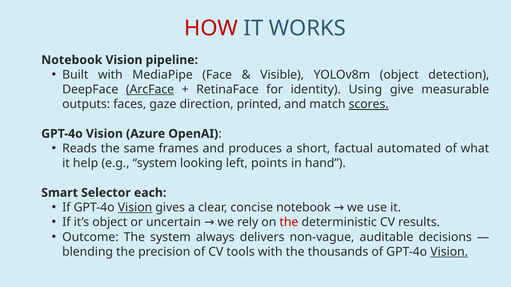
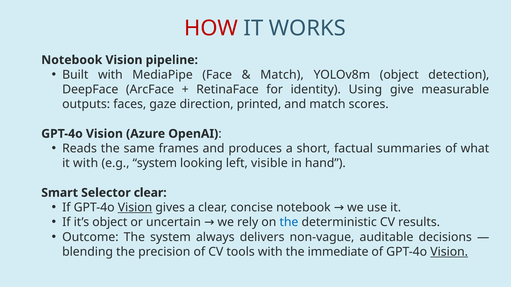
Visible at (282, 75): Visible -> Match
ArcFace underline: present -> none
scores underline: present -> none
automated: automated -> summaries
it help: help -> with
points: points -> visible
Selector each: each -> clear
the at (289, 223) colour: red -> blue
thousands: thousands -> immediate
